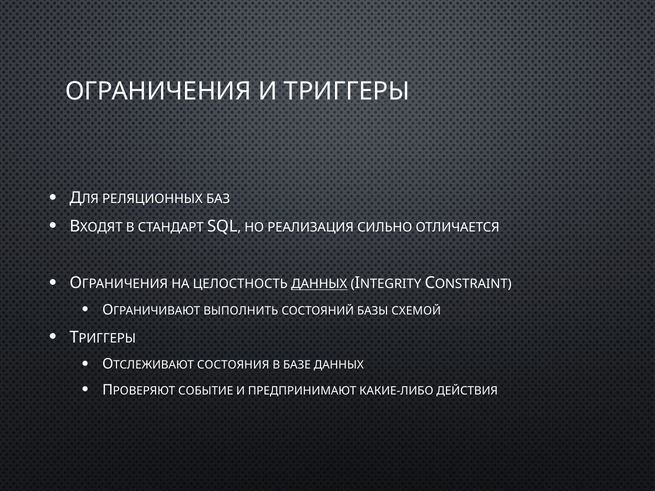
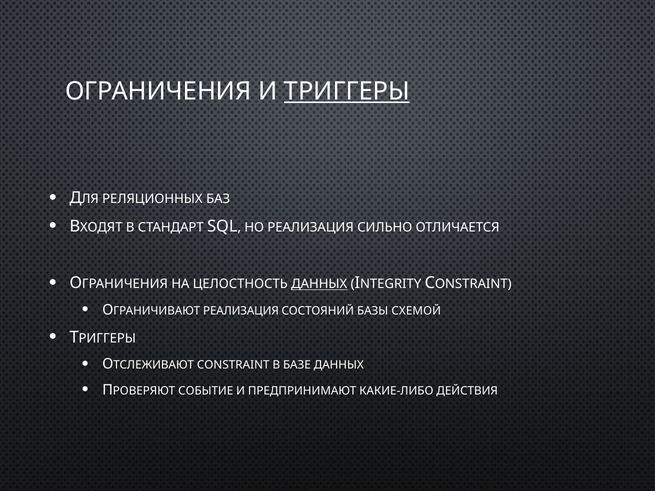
ТРИГГЕРЫ underline: none -> present
ОГРАНИЧИВАЮТ ВЫПОЛНИТЬ: ВЫПОЛНИТЬ -> РЕАЛИЗАЦИЯ
СОСТОЯНИЯ: СОСТОЯНИЯ -> CONSTRAINT
